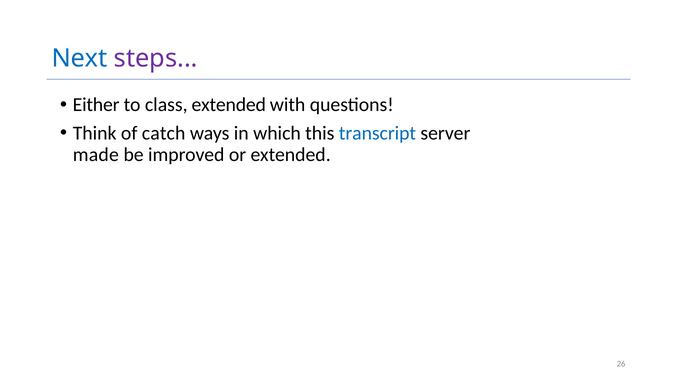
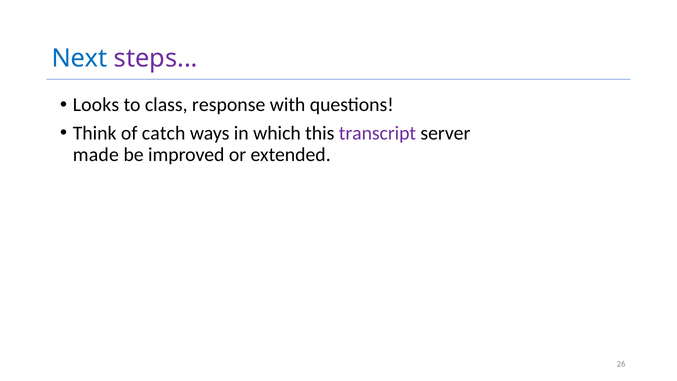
Either: Either -> Looks
class extended: extended -> response
transcript colour: blue -> purple
